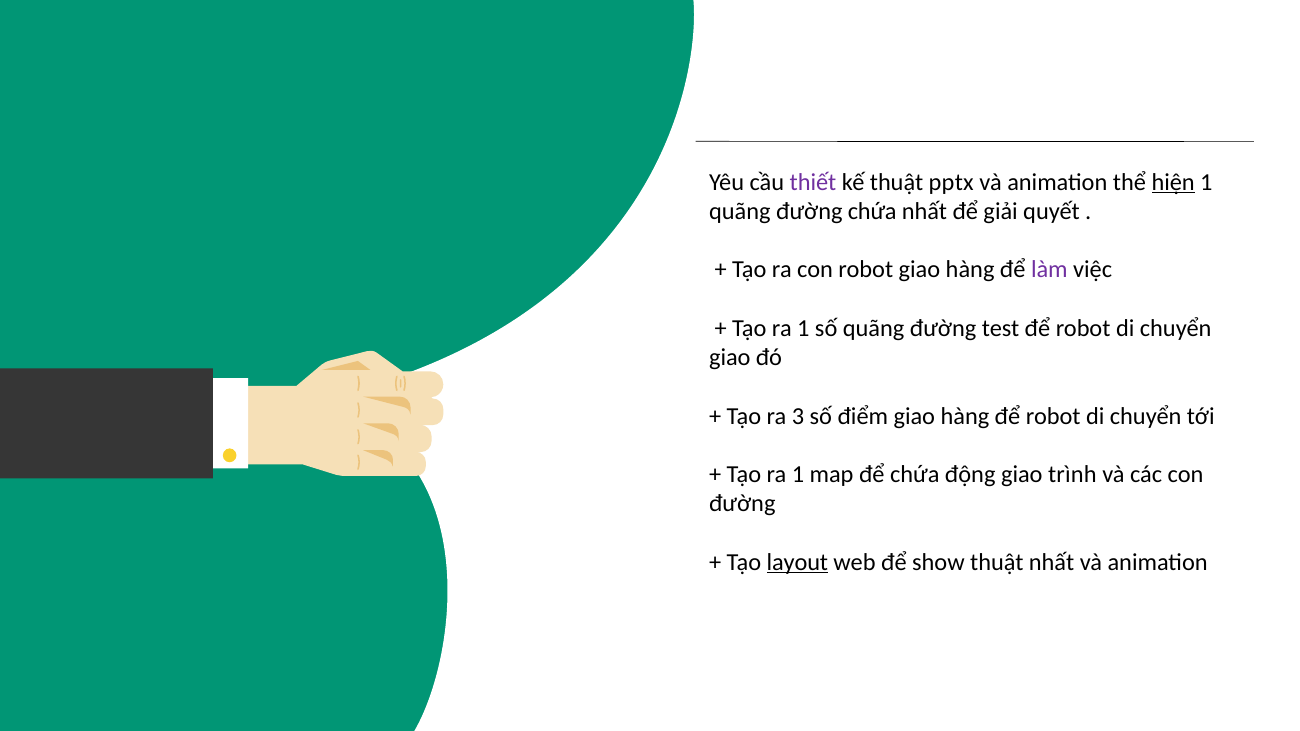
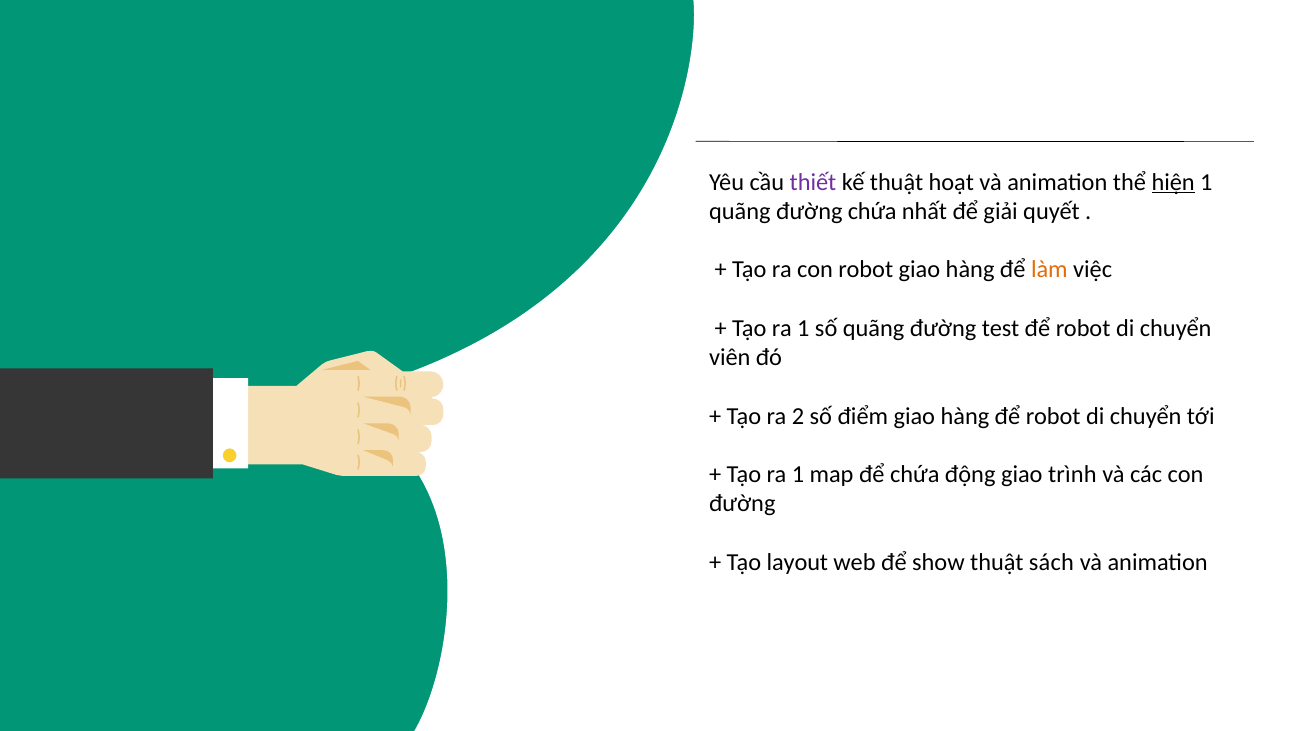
pptx: pptx -> hoạt
làm colour: purple -> orange
giao at (730, 358): giao -> viên
3: 3 -> 2
layout underline: present -> none
thuật nhất: nhất -> sách
